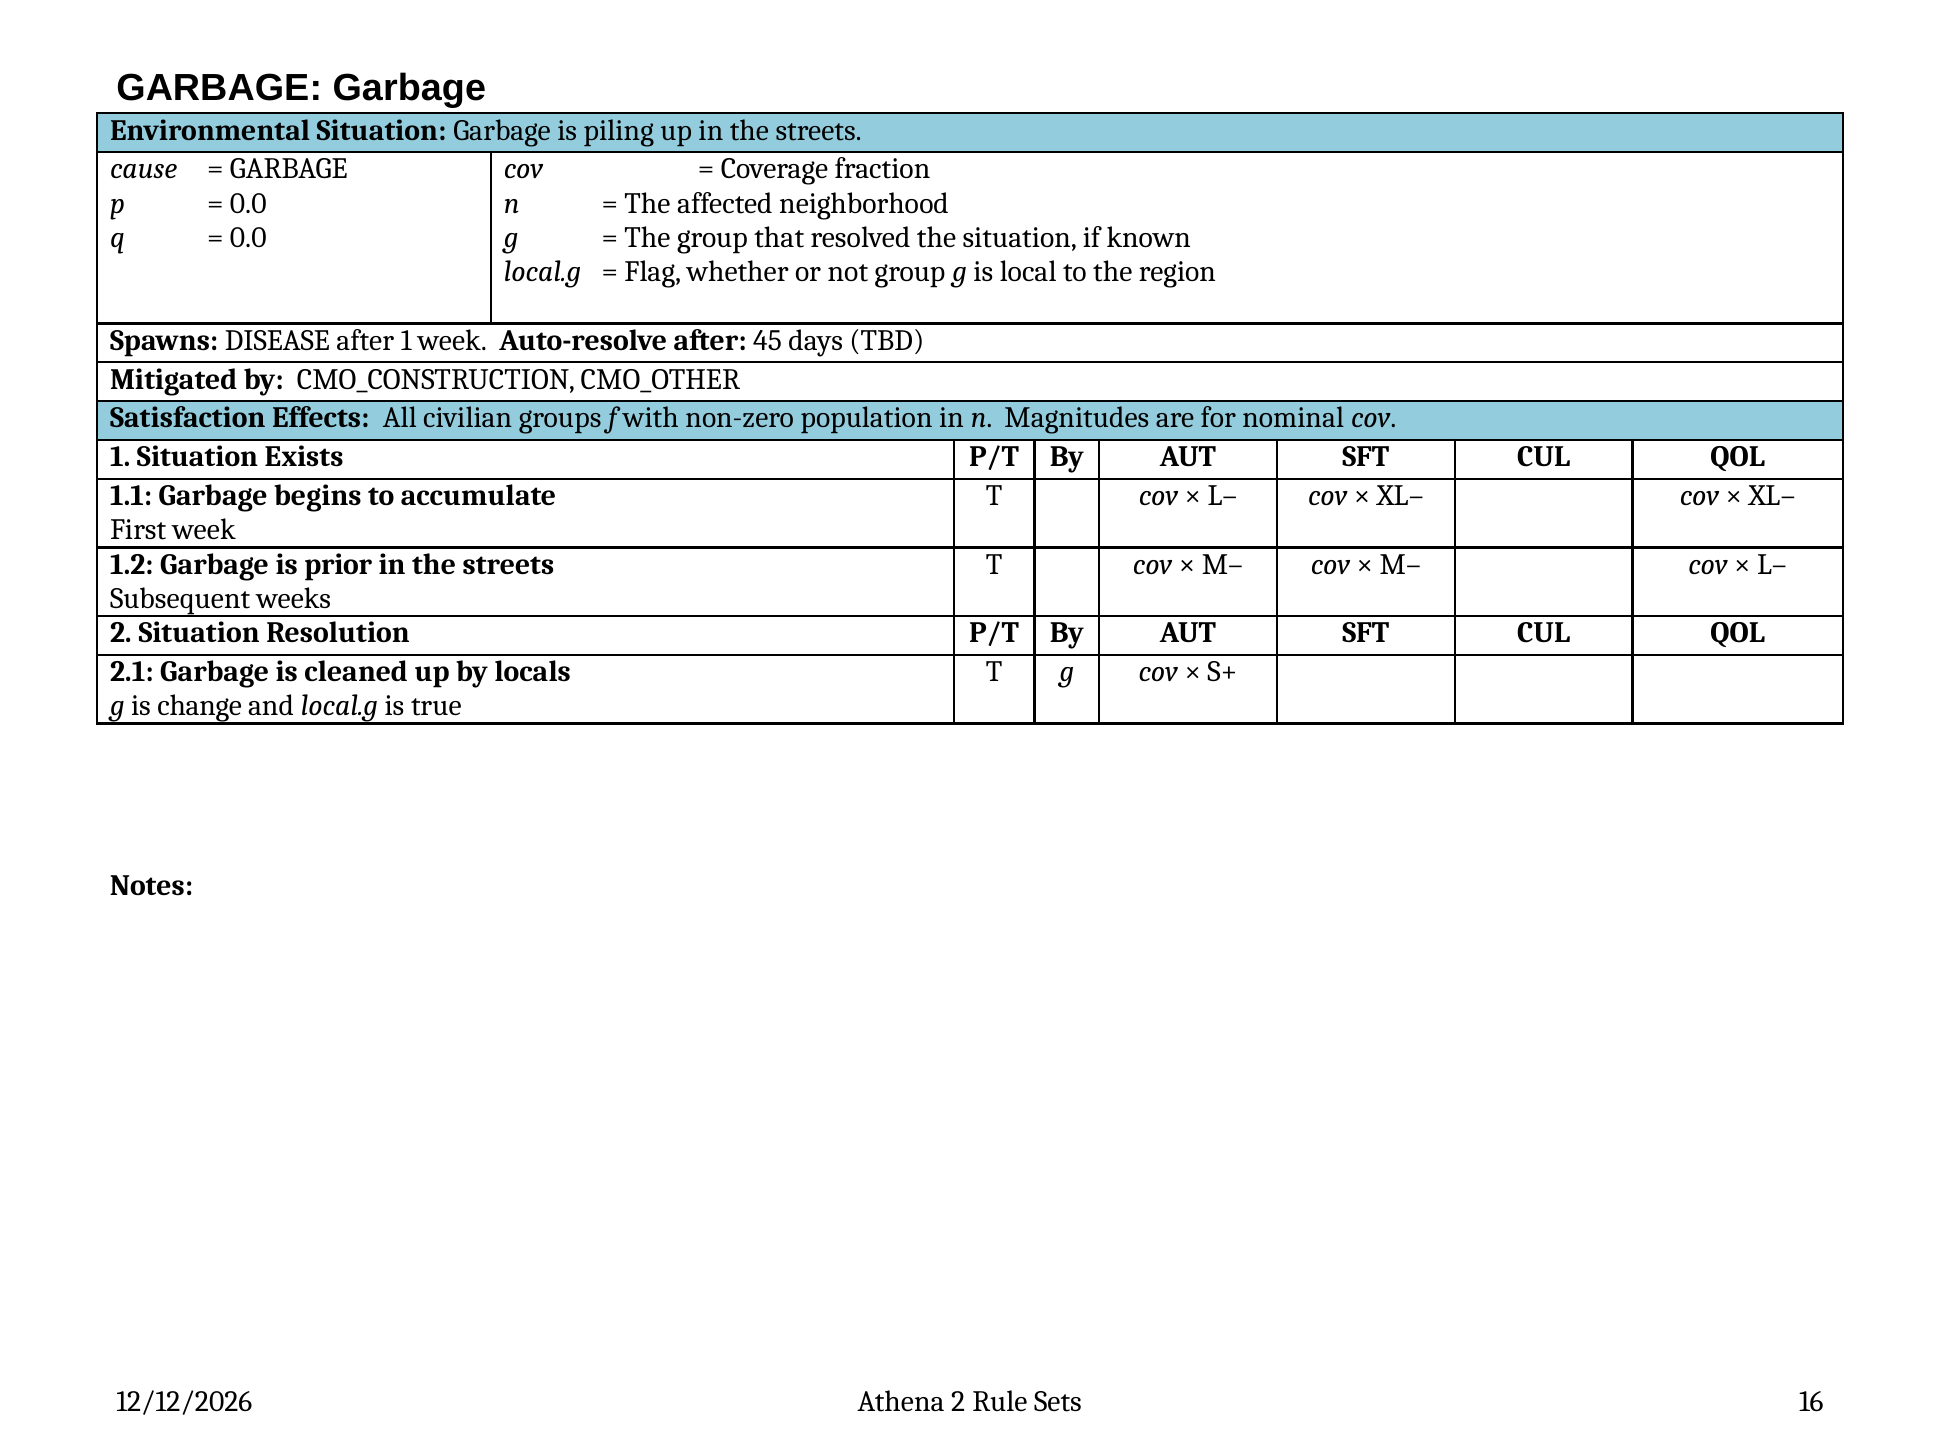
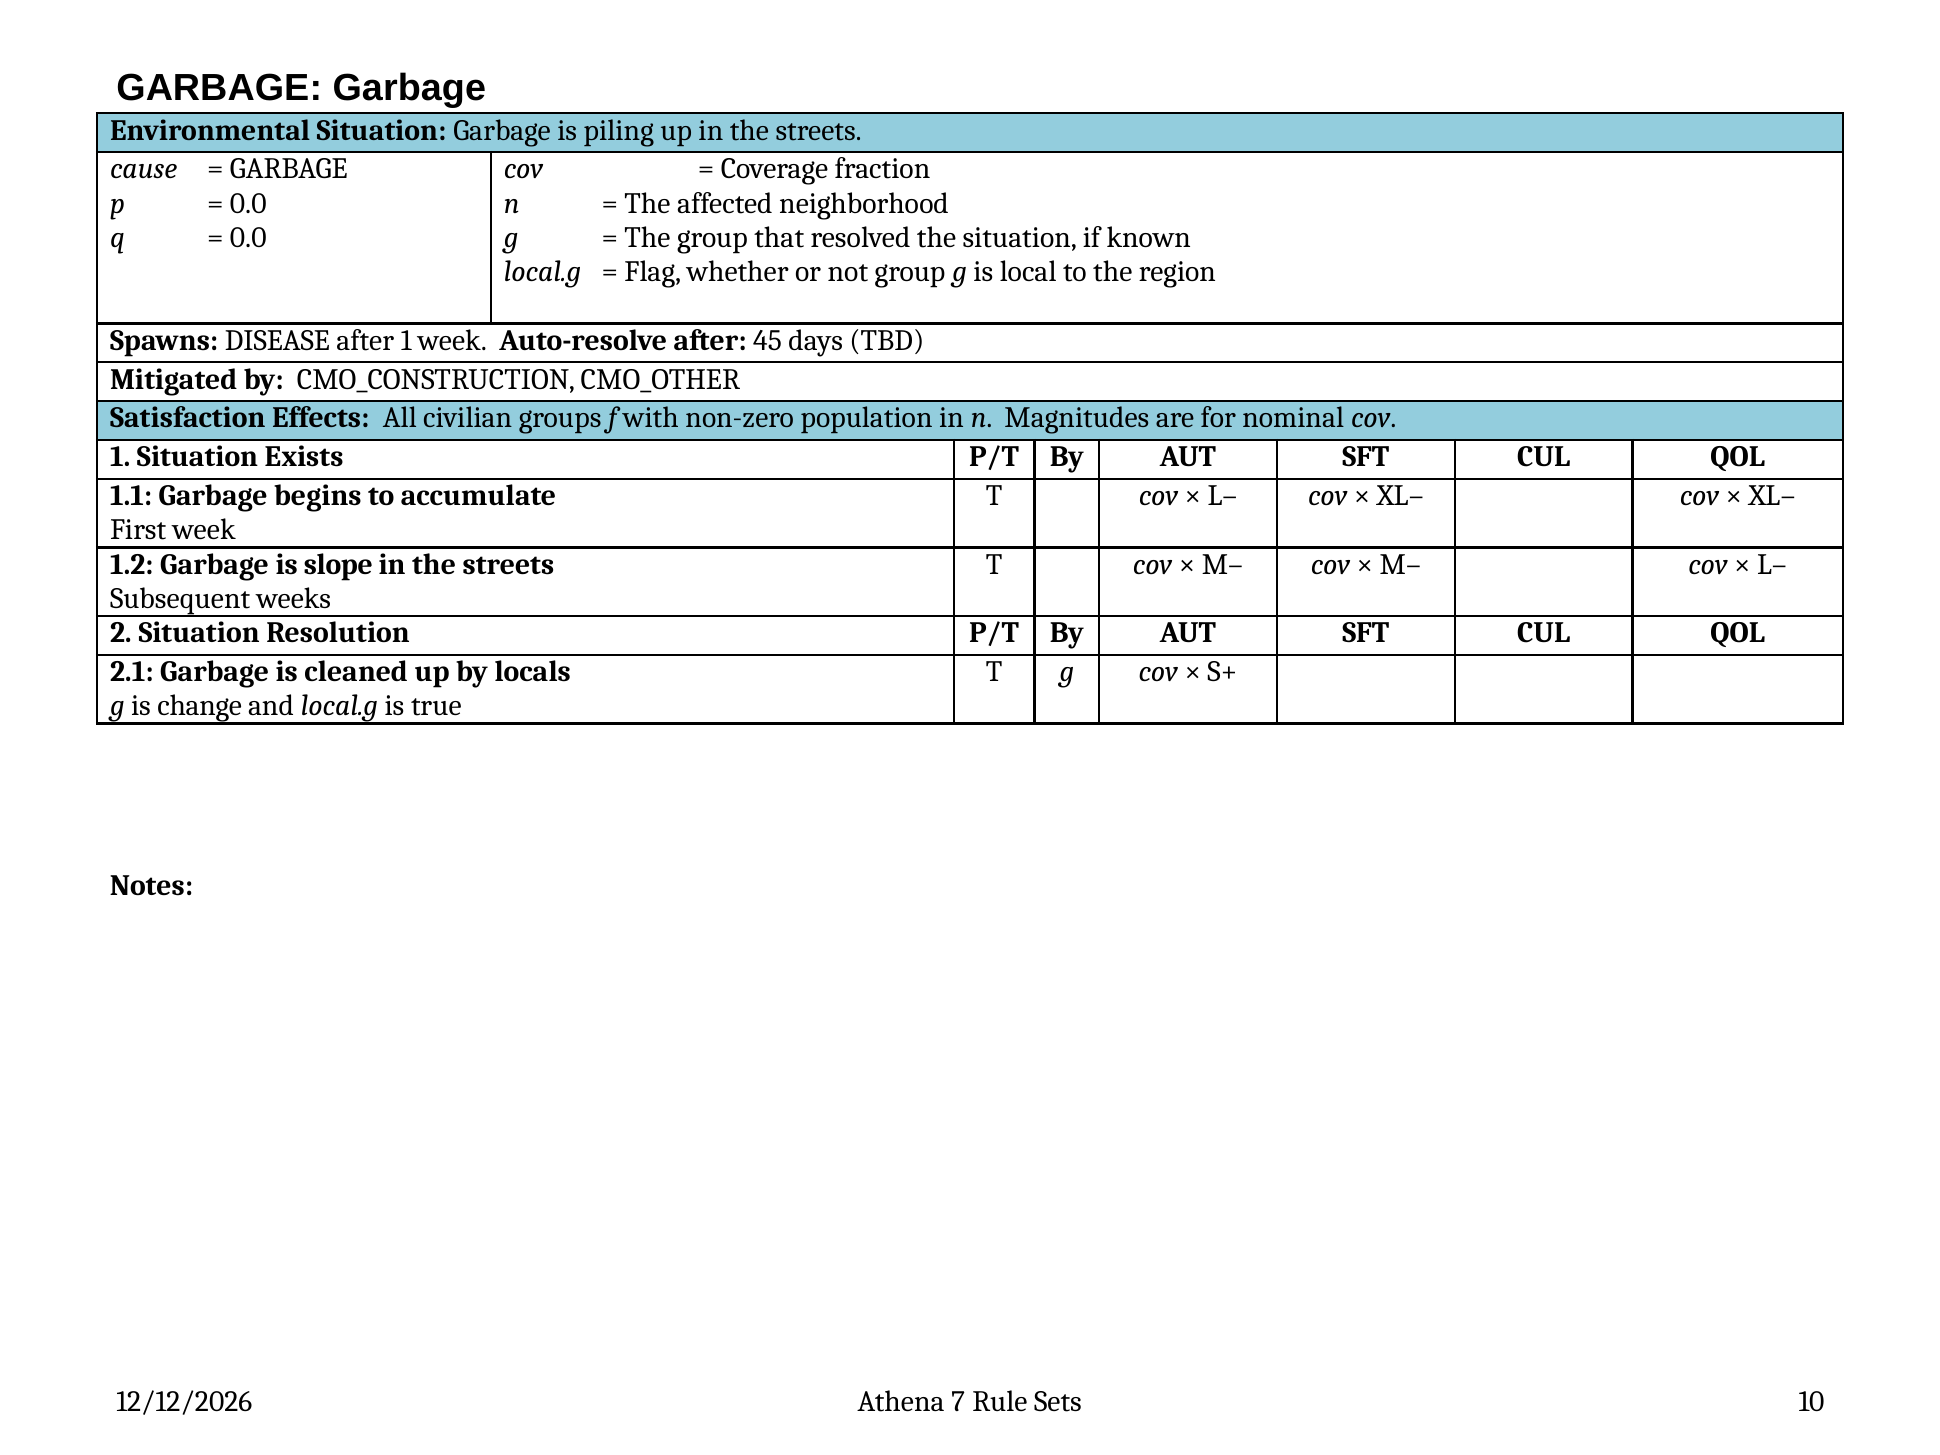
prior: prior -> slope
Athena 2: 2 -> 7
16: 16 -> 10
